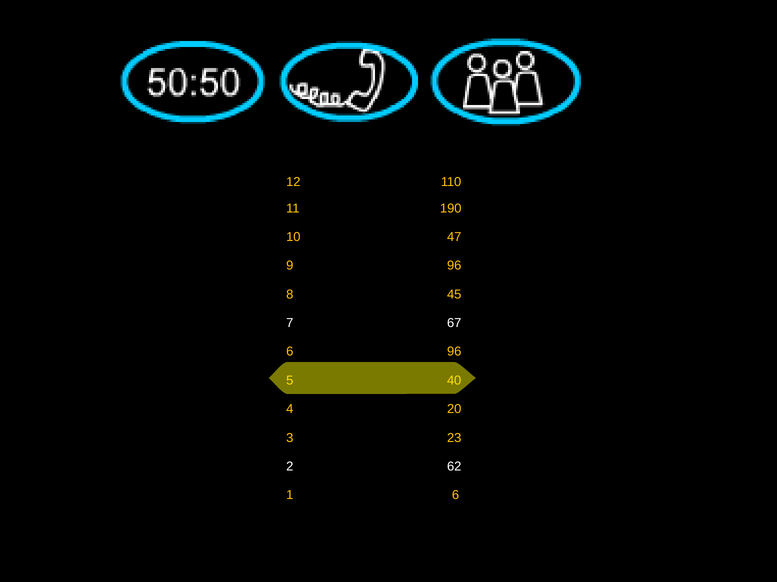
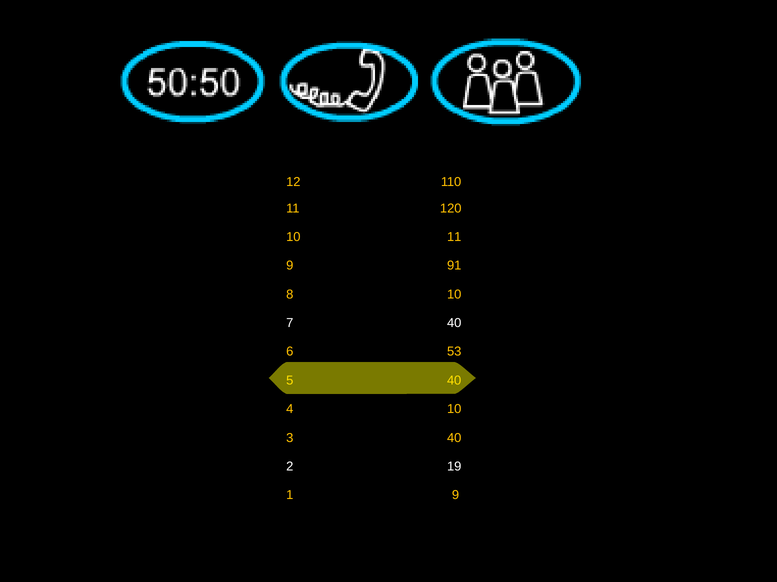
190: 190 -> 120
10 47: 47 -> 11
9 96: 96 -> 91
8 45: 45 -> 10
7 67: 67 -> 40
6 96: 96 -> 53
4 20: 20 -> 10
3 23: 23 -> 40
62: 62 -> 19
1 6: 6 -> 9
